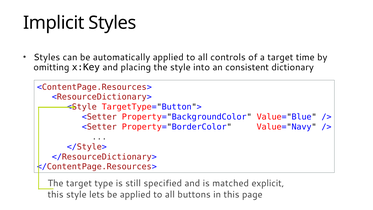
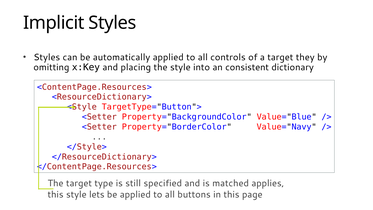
time: time -> they
explicit: explicit -> applies
